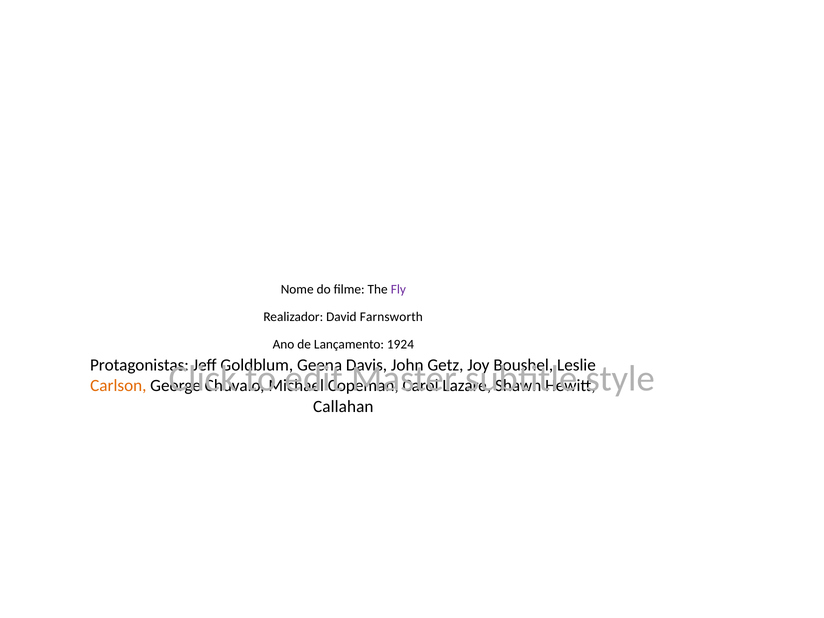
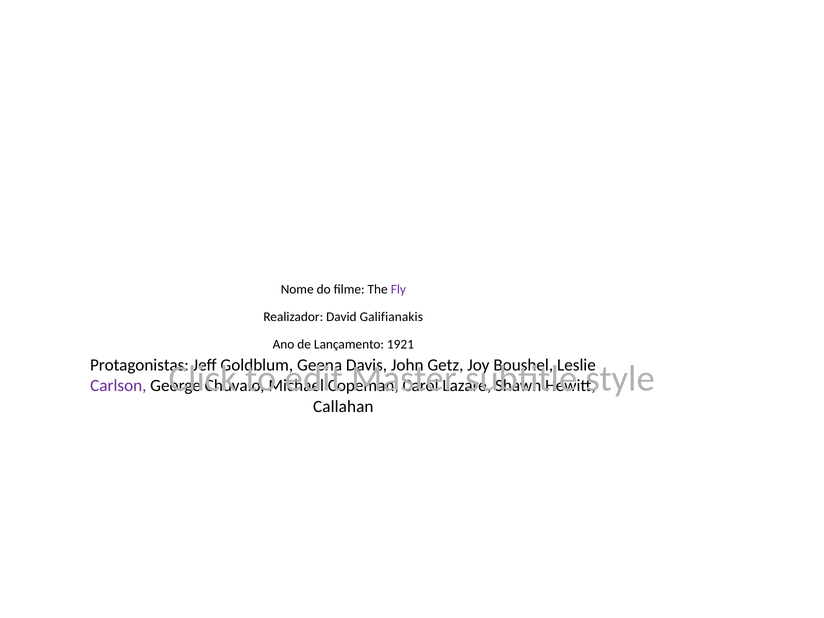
Farnsworth: Farnsworth -> Galifianakis
1924: 1924 -> 1921
Carlson colour: orange -> purple
